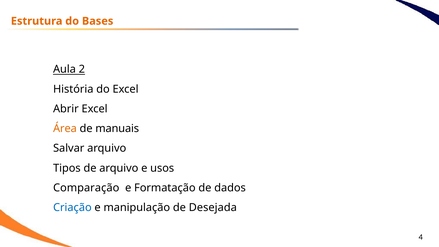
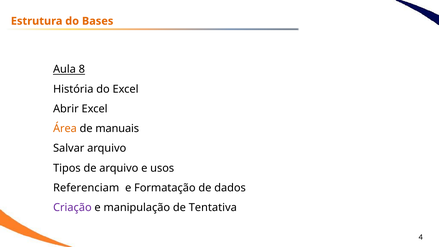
2: 2 -> 8
Comparação: Comparação -> Referenciam
Criação colour: blue -> purple
Desejada: Desejada -> Tentativa
